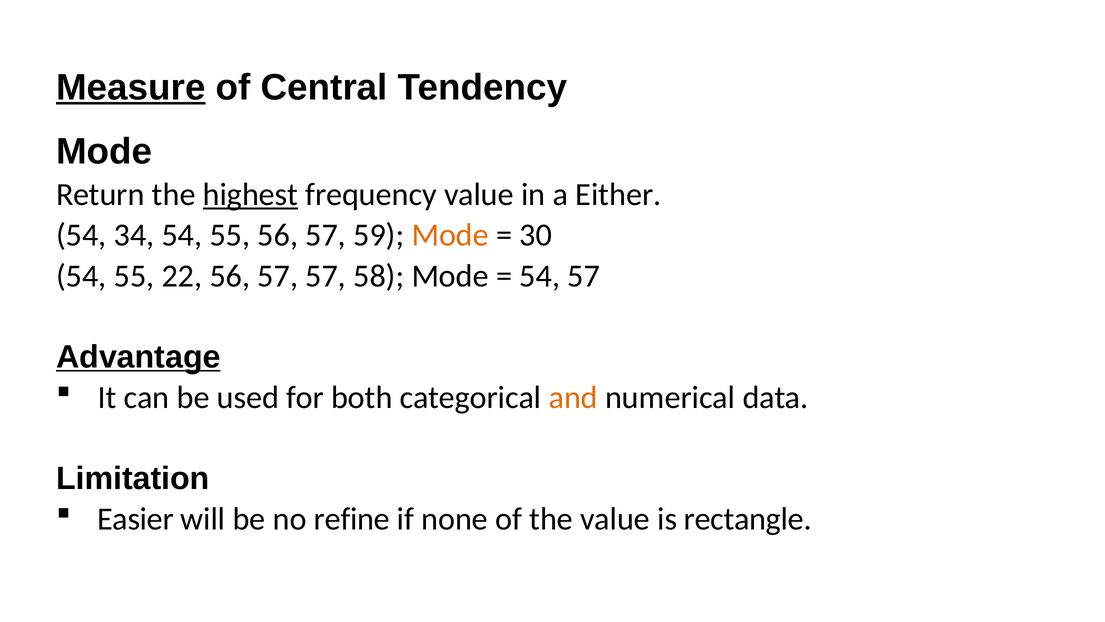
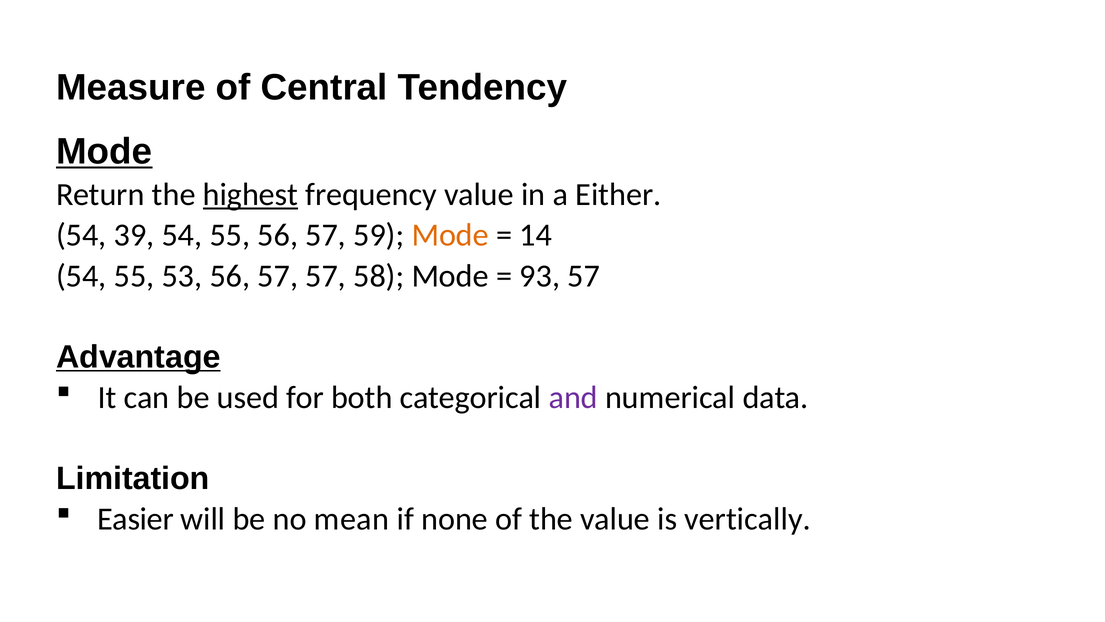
Measure underline: present -> none
Mode at (104, 152) underline: none -> present
34: 34 -> 39
30: 30 -> 14
22: 22 -> 53
54 at (540, 276): 54 -> 93
and colour: orange -> purple
refine: refine -> mean
rectangle: rectangle -> vertically
